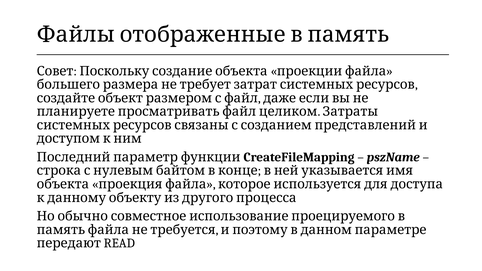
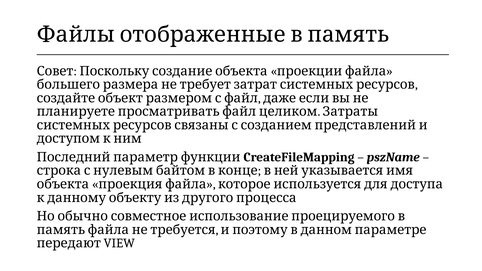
READ: READ -> VIEW
